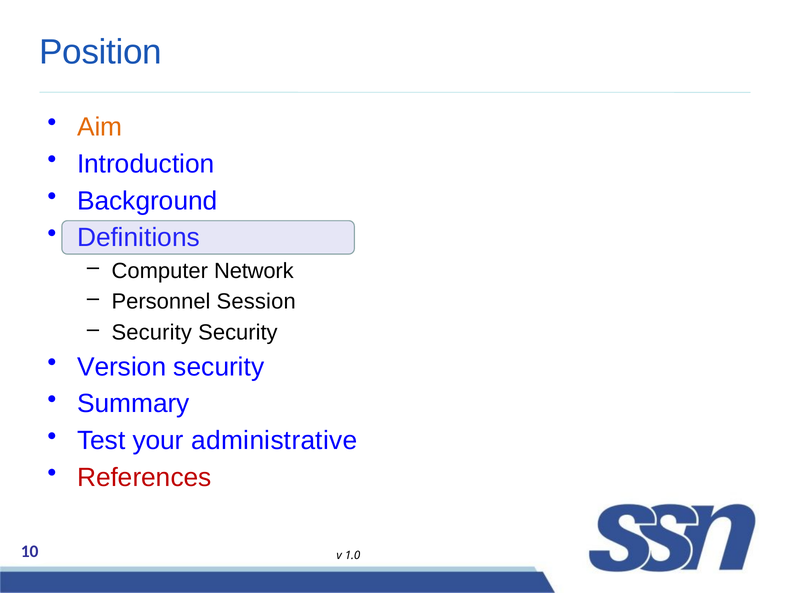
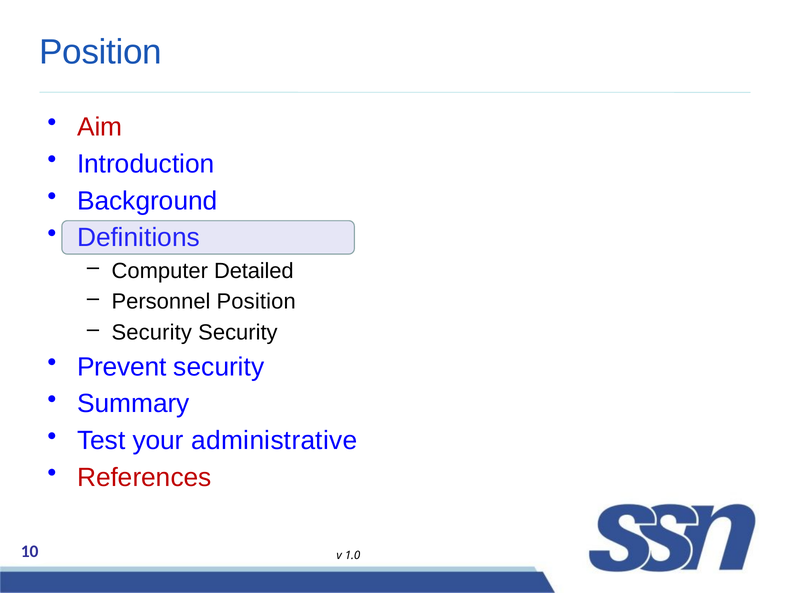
Aim colour: orange -> red
Network: Network -> Detailed
Personnel Session: Session -> Position
Version: Version -> Prevent
